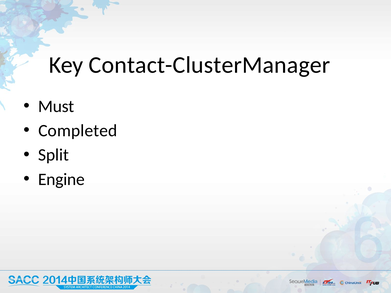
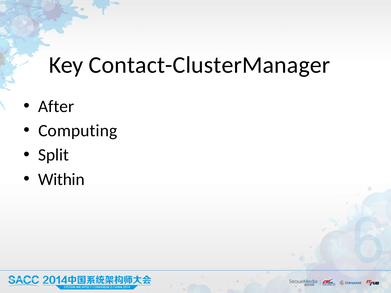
Must: Must -> After
Completed: Completed -> Computing
Engine: Engine -> Within
